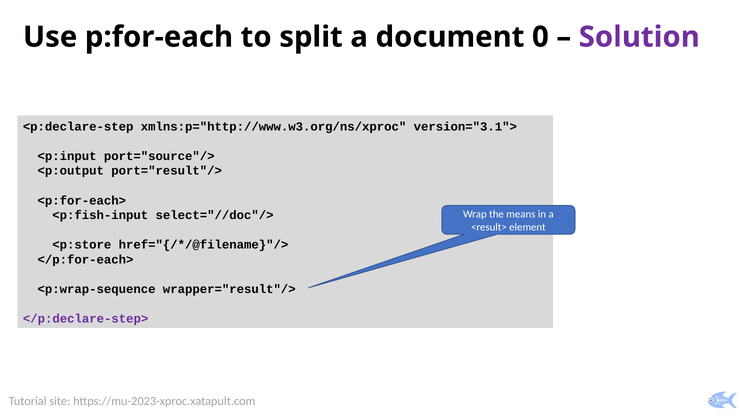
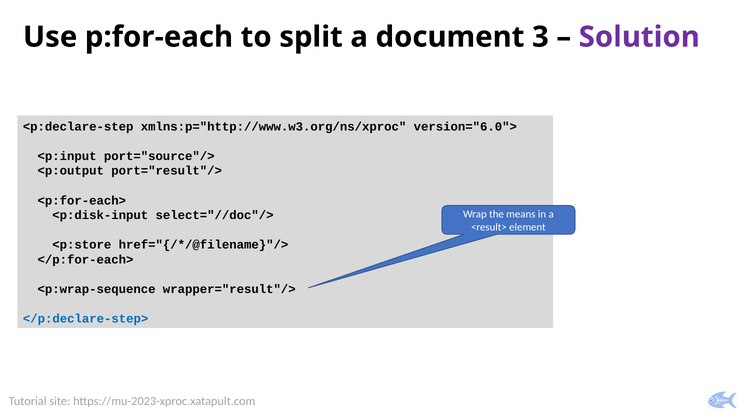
0: 0 -> 3
version="3.1">: version="3.1"> -> version="6.0">
<p:fish-input: <p:fish-input -> <p:disk-input
</p:declare-step> colour: purple -> blue
